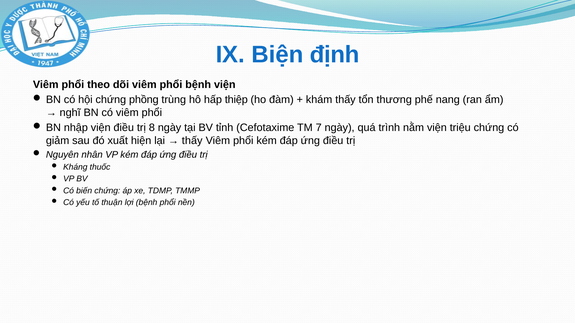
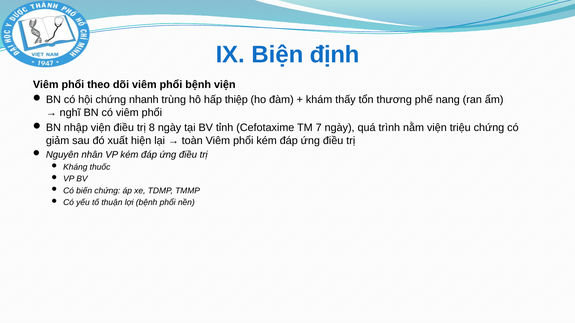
phồng: phồng -> nhanh
thấy at (192, 141): thấy -> toàn
